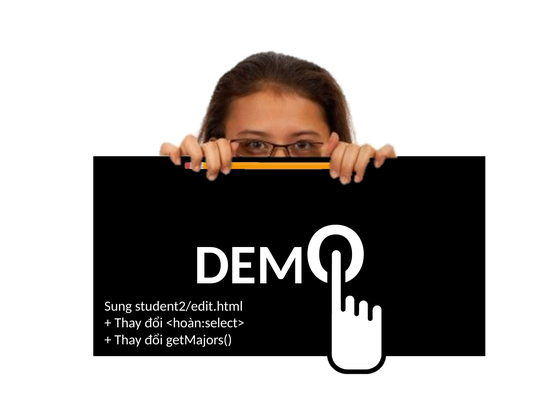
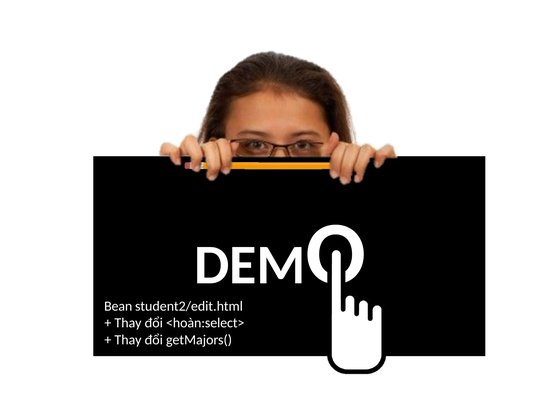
Sung: Sung -> Bean
